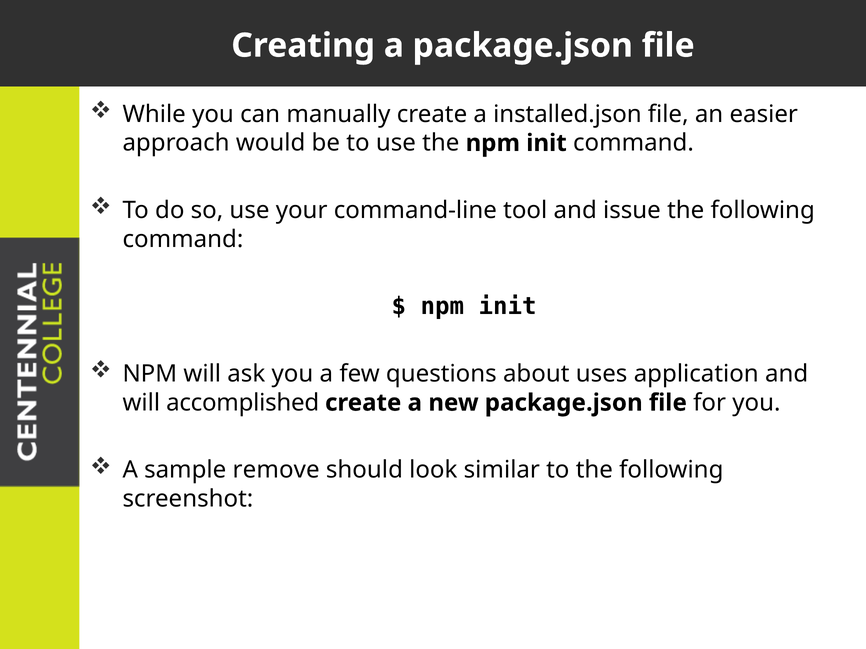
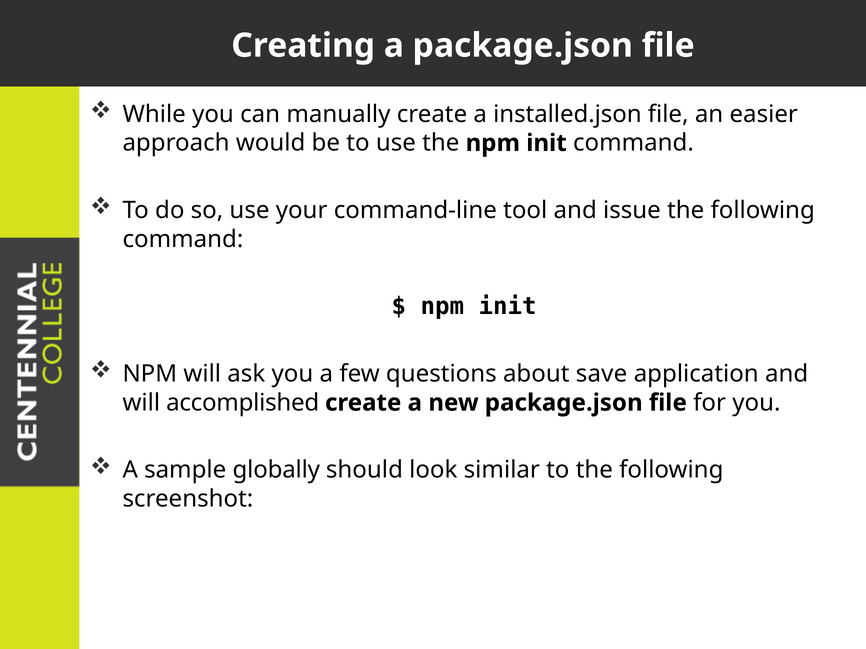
uses: uses -> save
remove: remove -> globally
